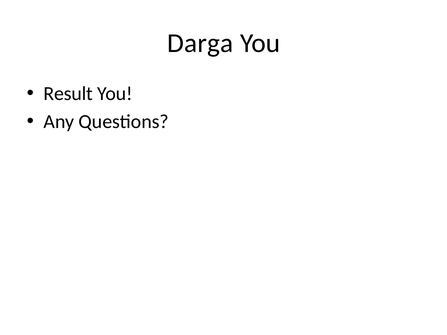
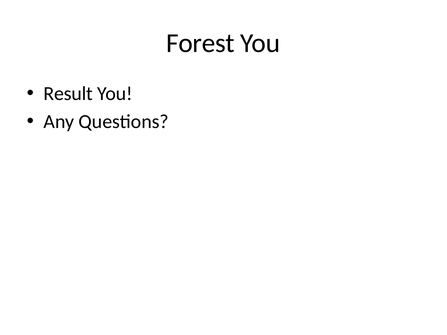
Darga: Darga -> Forest
